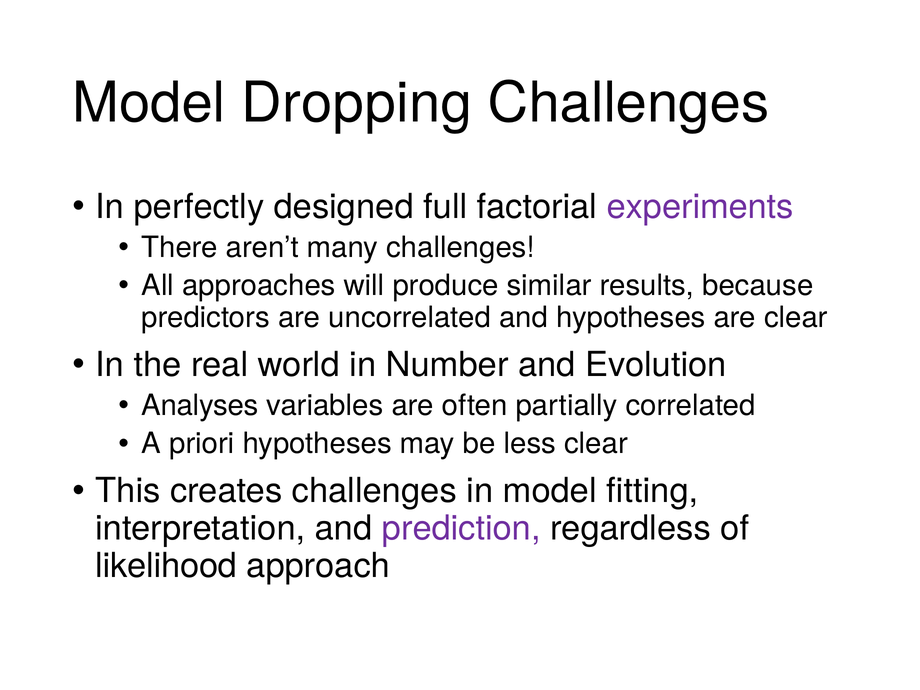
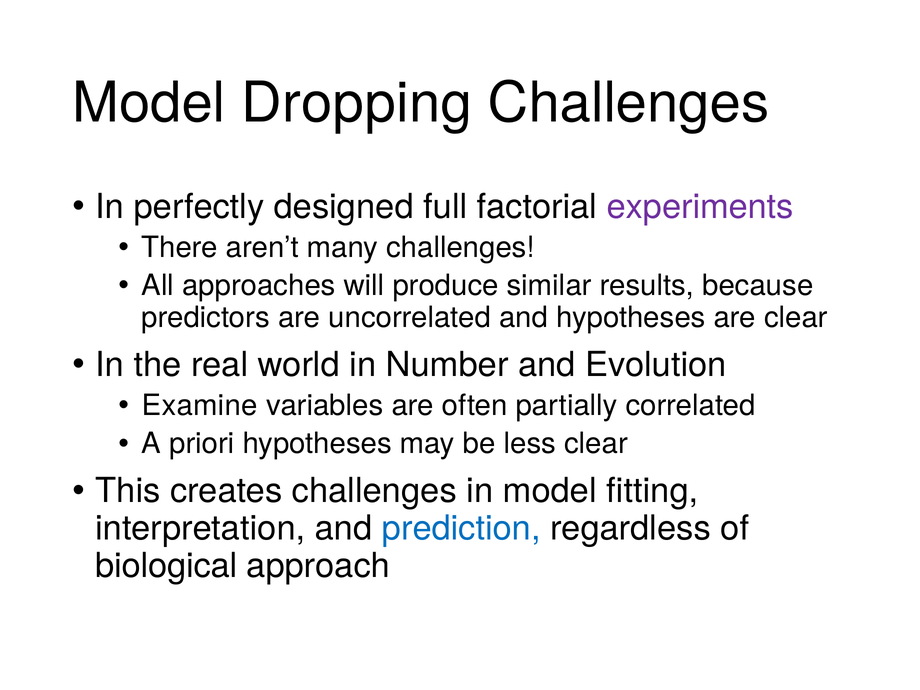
Analyses: Analyses -> Examine
prediction colour: purple -> blue
likelihood: likelihood -> biological
